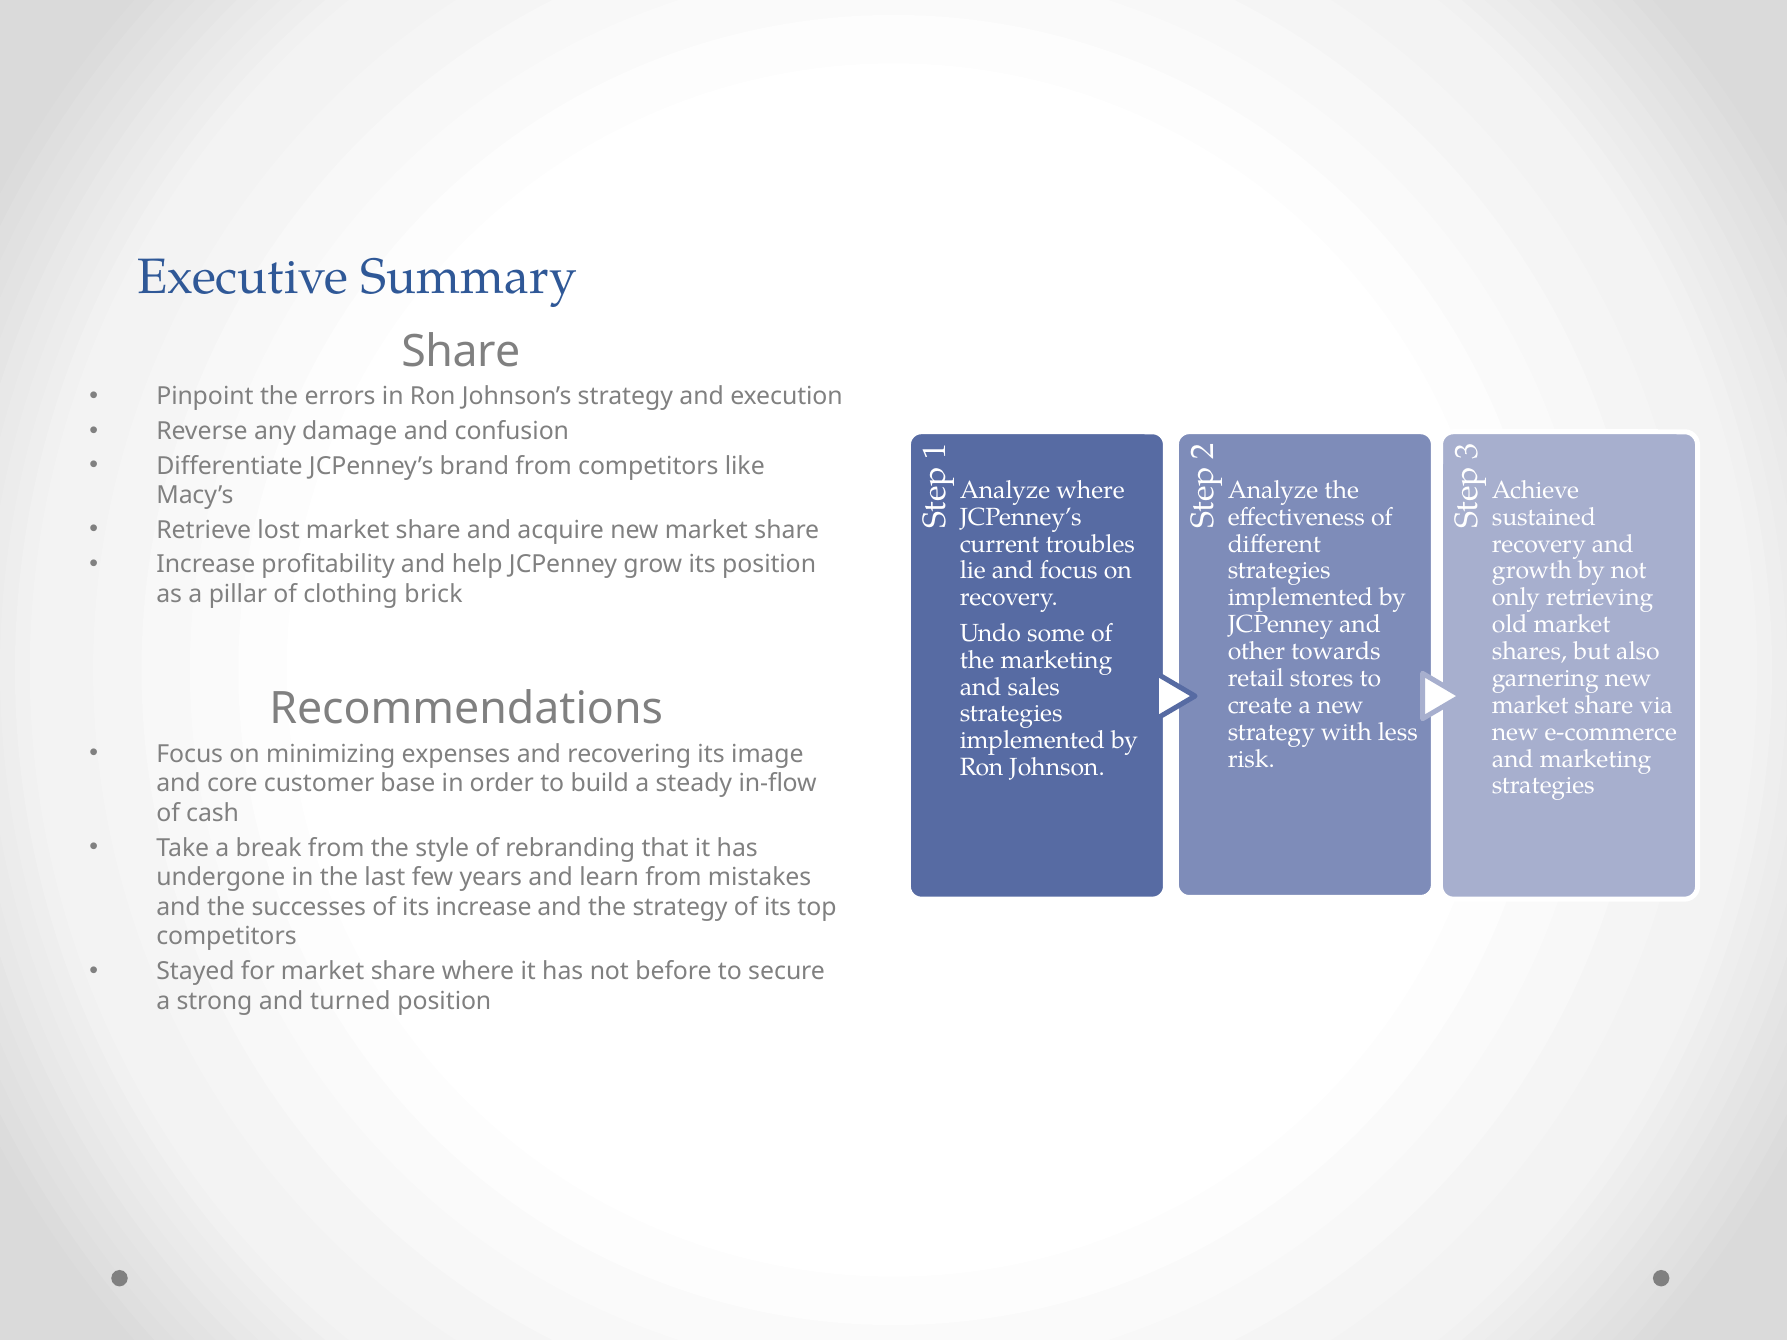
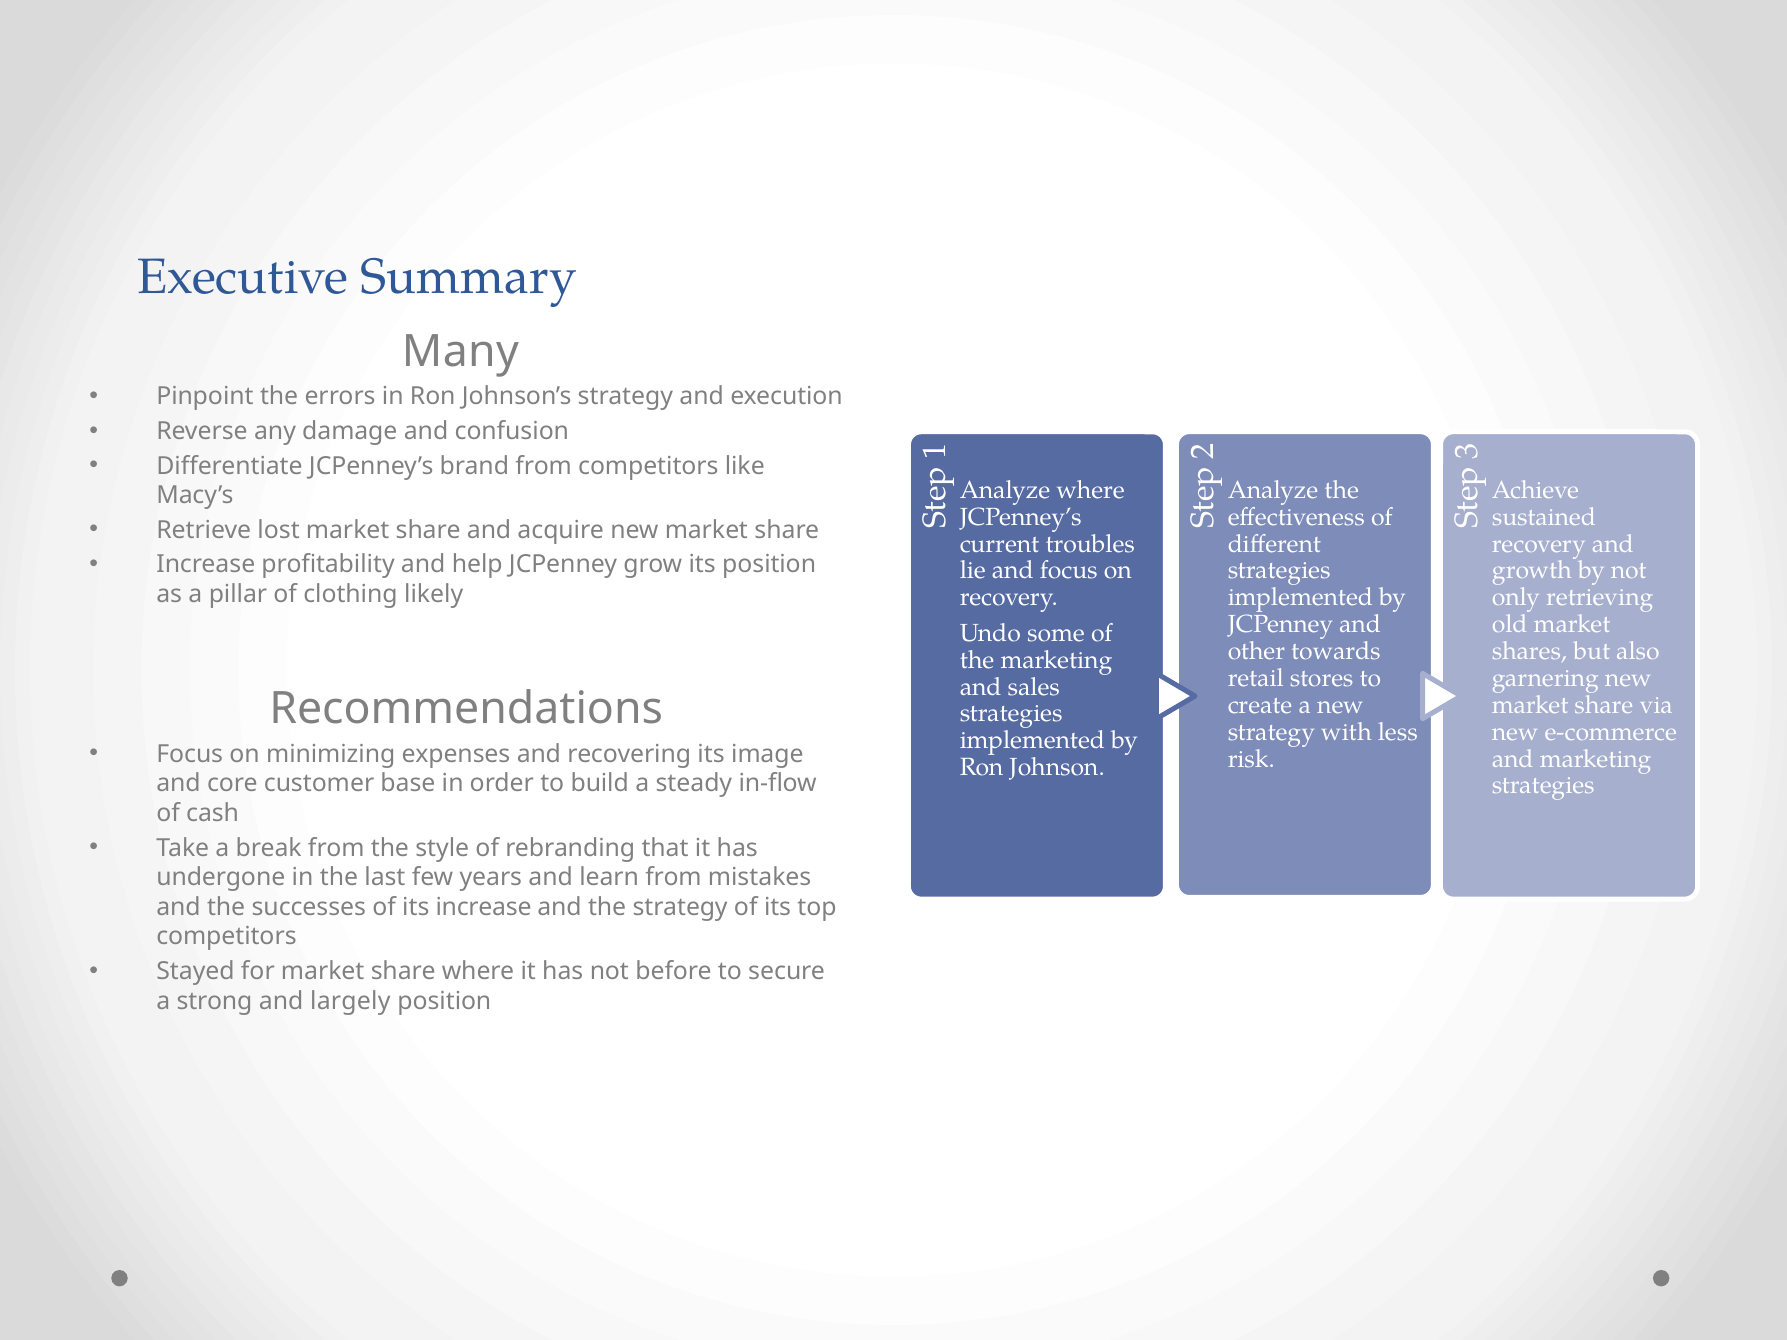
Share at (461, 352): Share -> Many
brick: brick -> likely
turned: turned -> largely
